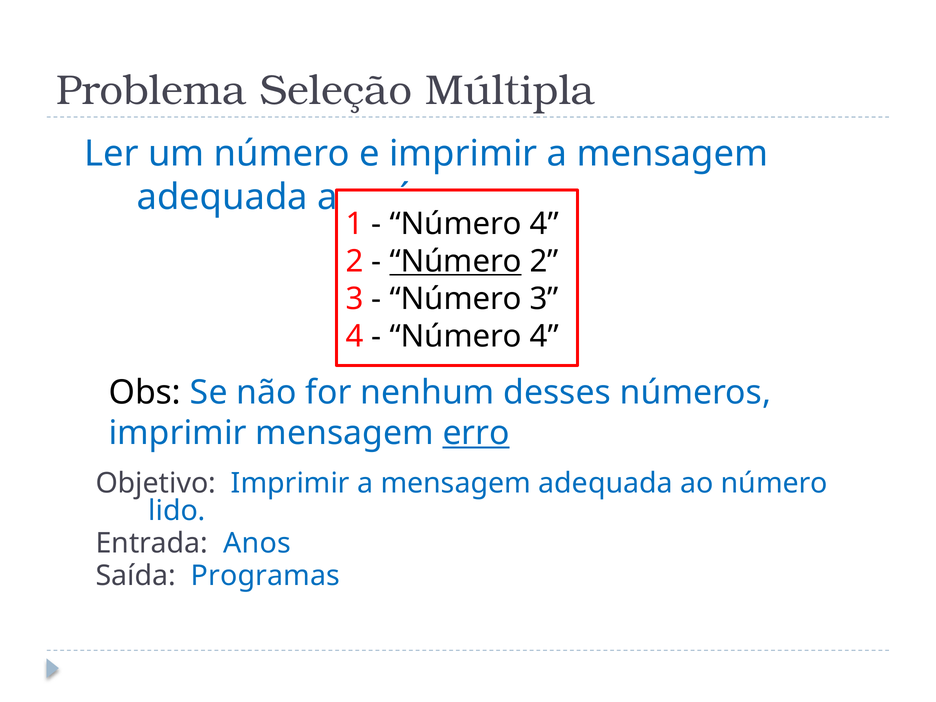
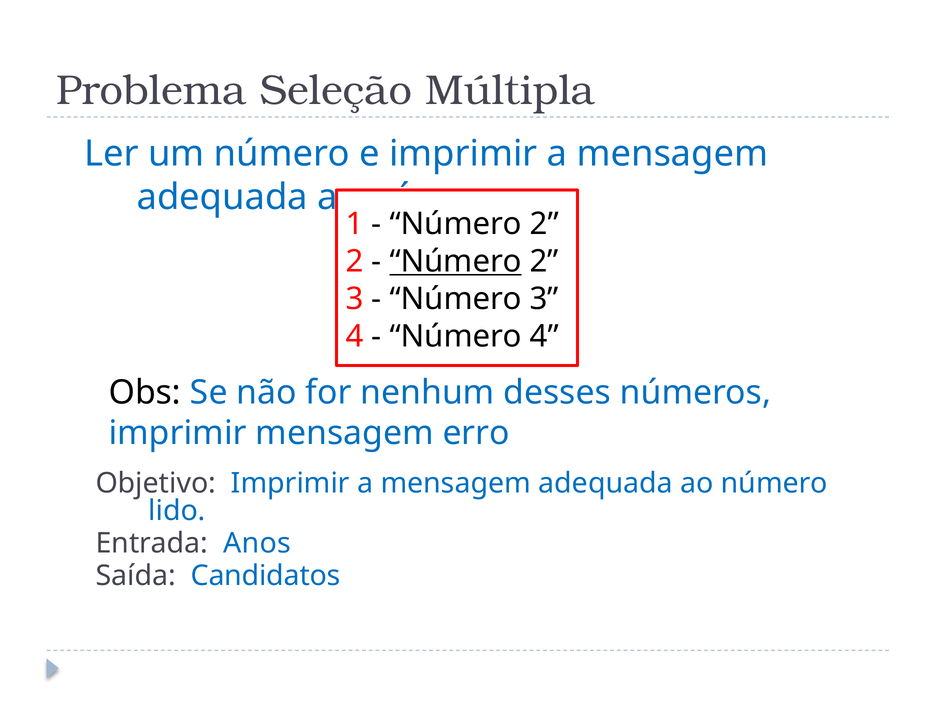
4 at (544, 224): 4 -> 2
erro underline: present -> none
Programas: Programas -> Candidatos
